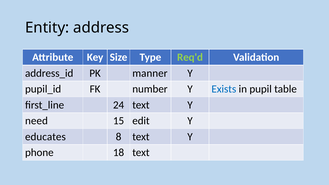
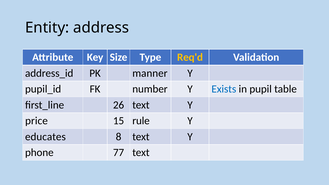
Req'd colour: light green -> yellow
24: 24 -> 26
need: need -> price
edit: edit -> rule
18: 18 -> 77
